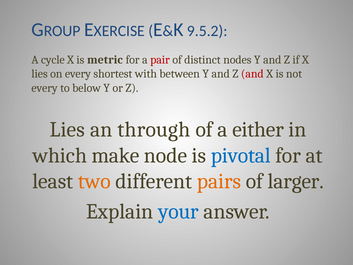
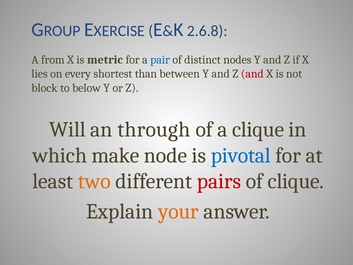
9.5.2: 9.5.2 -> 2.6.8
cycle: cycle -> from
pair colour: red -> blue
with: with -> than
every at (45, 88): every -> block
Lies at (67, 129): Lies -> Will
a either: either -> clique
pairs colour: orange -> red
of larger: larger -> clique
your colour: blue -> orange
